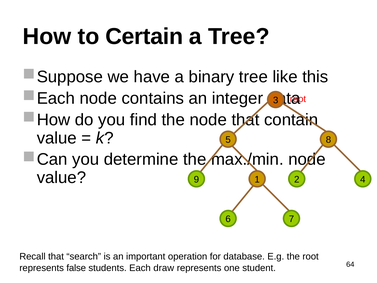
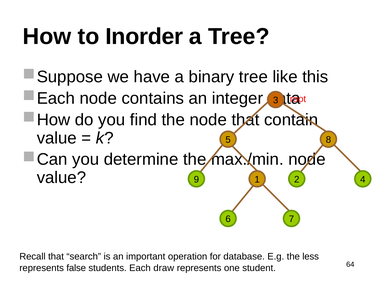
Certain: Certain -> Inorder
the root: root -> less
